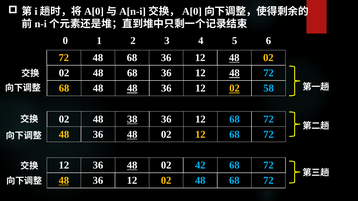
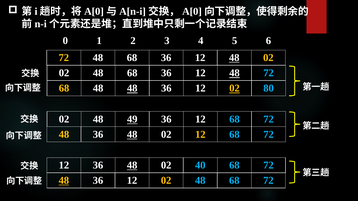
58: 58 -> 80
38: 38 -> 49
42: 42 -> 40
